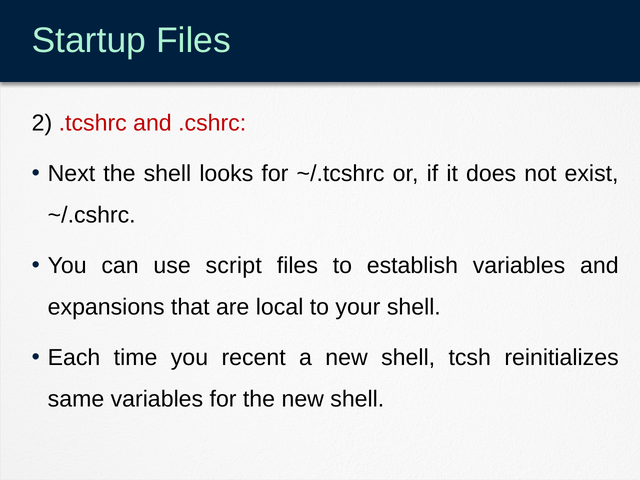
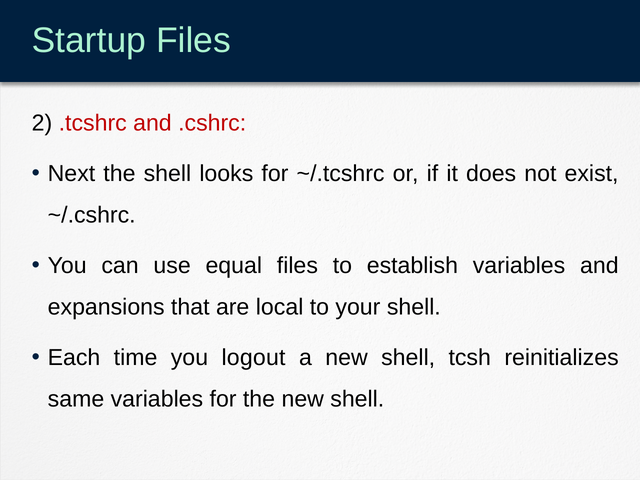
script: script -> equal
recent: recent -> logout
